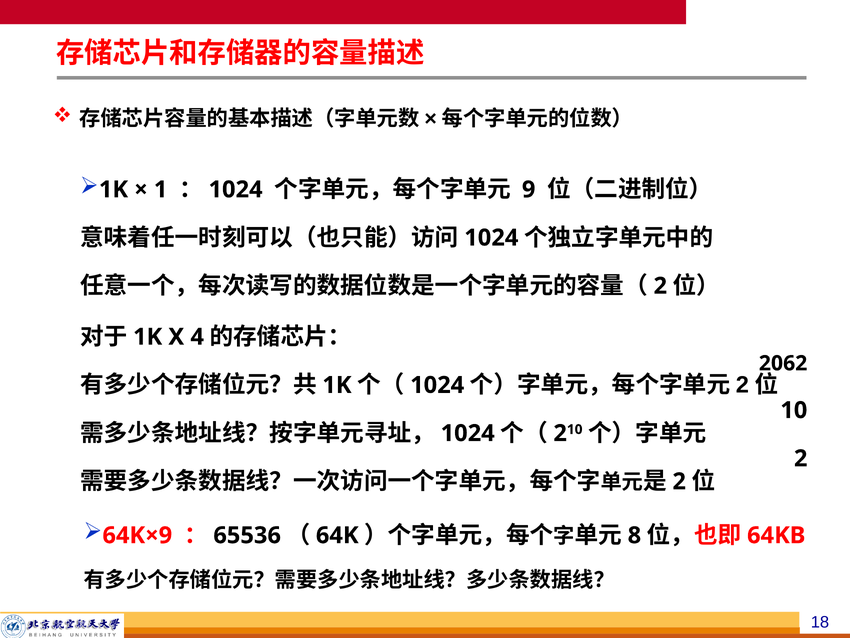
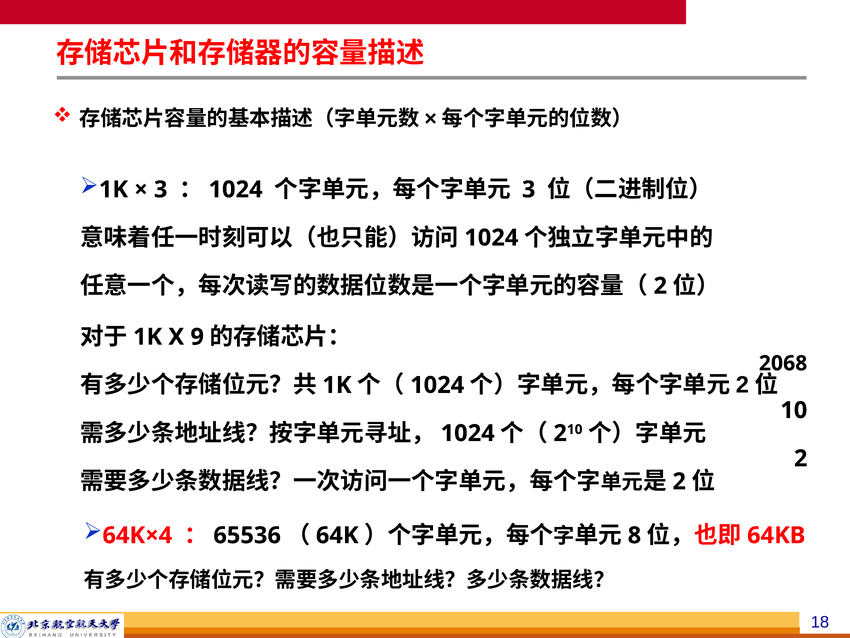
1 at (161, 189): 1 -> 3
9 at (529, 189): 9 -> 3
4: 4 -> 9
2062: 2062 -> 2068
64K×9: 64K×9 -> 64K×4
